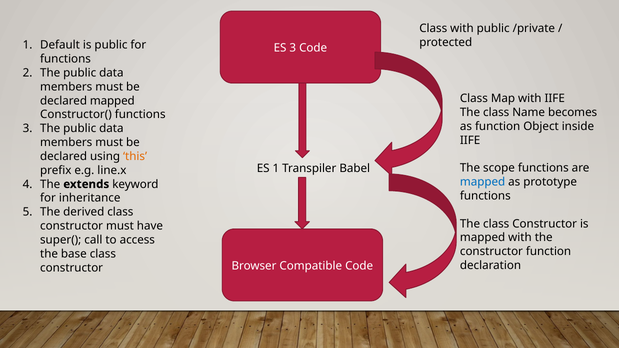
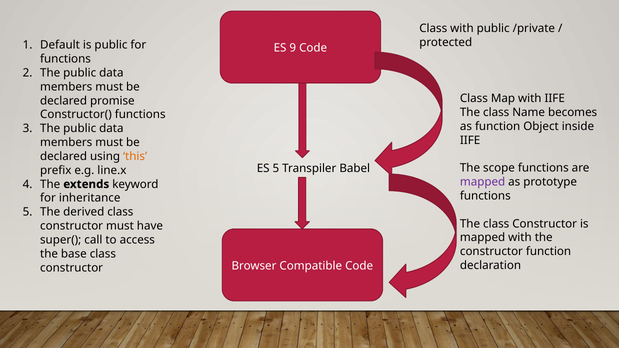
ES 3: 3 -> 9
declared mapped: mapped -> promise
ES 1: 1 -> 5
mapped at (483, 182) colour: blue -> purple
